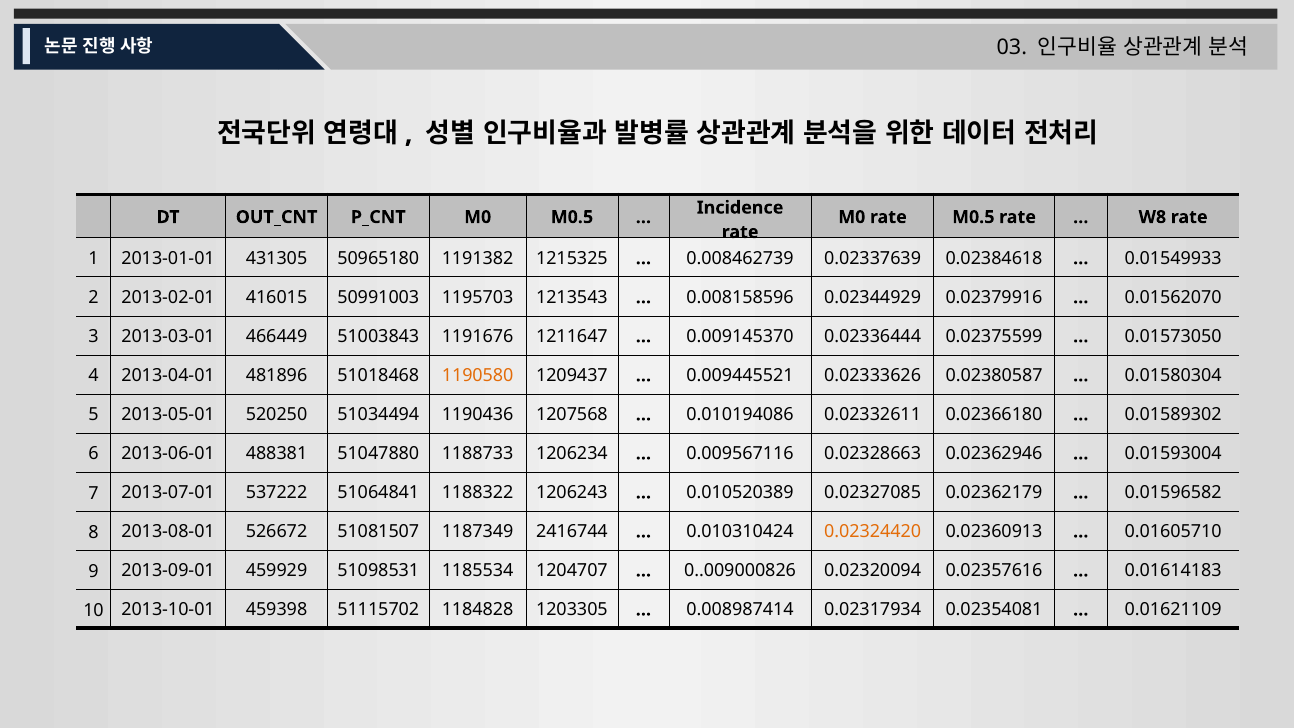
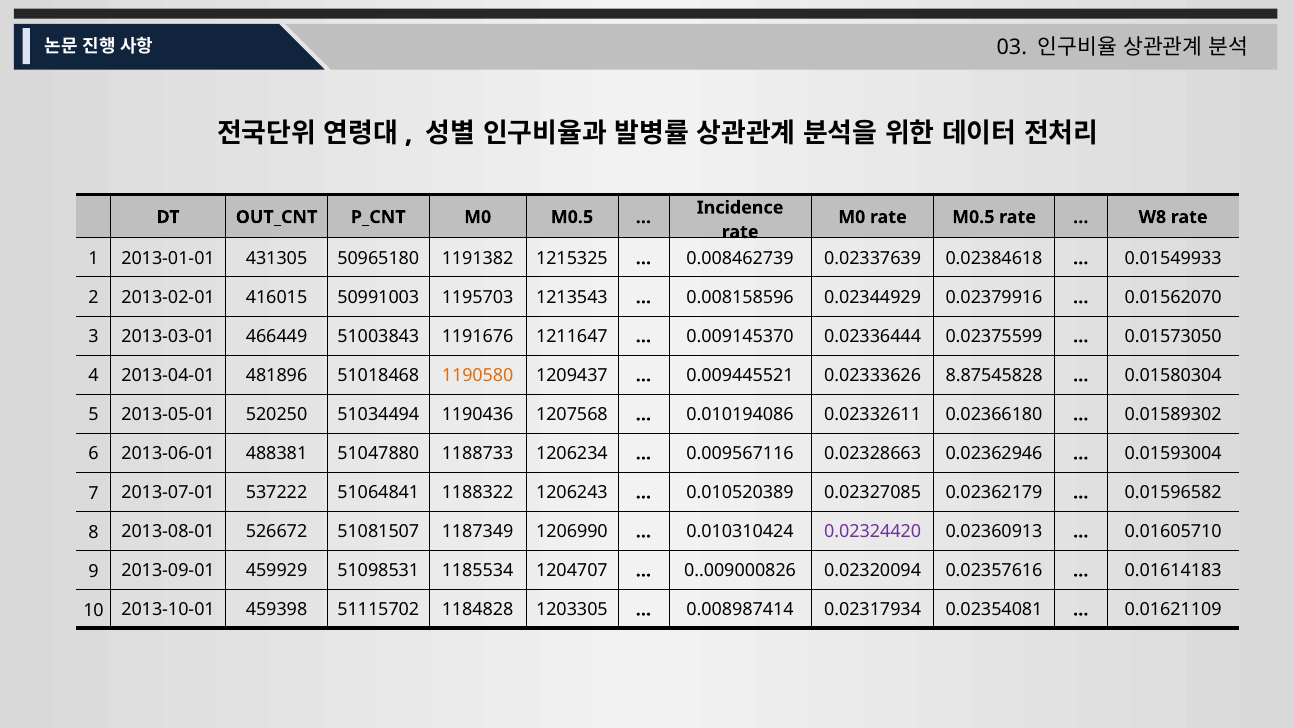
0.02380587: 0.02380587 -> 8.87545828
2416744: 2416744 -> 1206990
0.02324420 colour: orange -> purple
